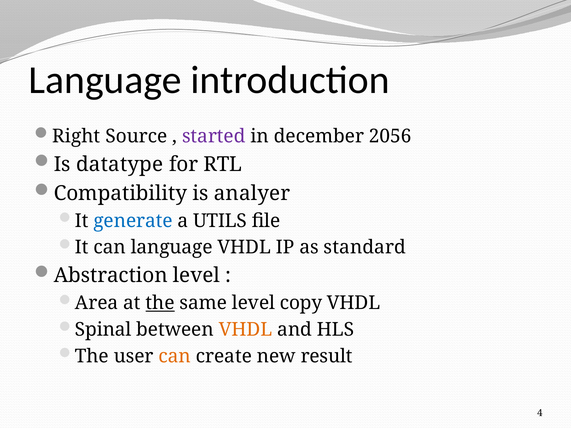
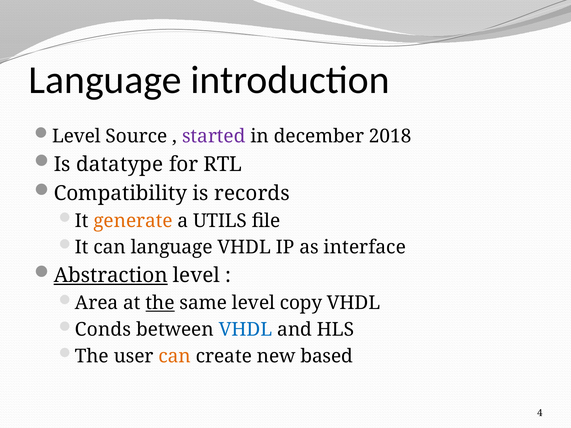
Right at (76, 136): Right -> Level
2056: 2056 -> 2018
analyer: analyer -> records
generate colour: blue -> orange
standard: standard -> interface
Abstraction underline: none -> present
Spinal: Spinal -> Conds
VHDL at (245, 330) colour: orange -> blue
result: result -> based
